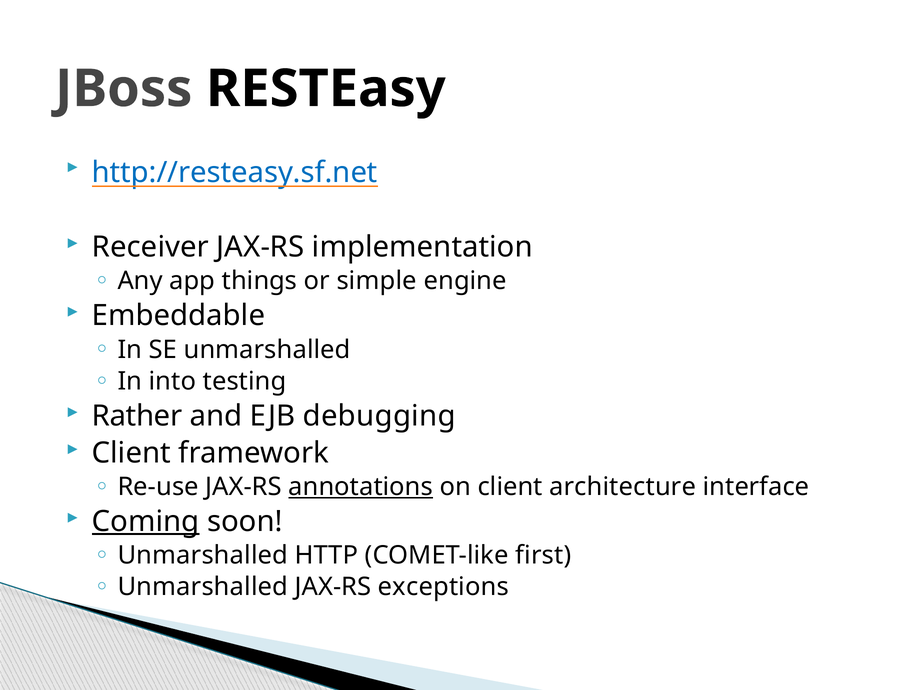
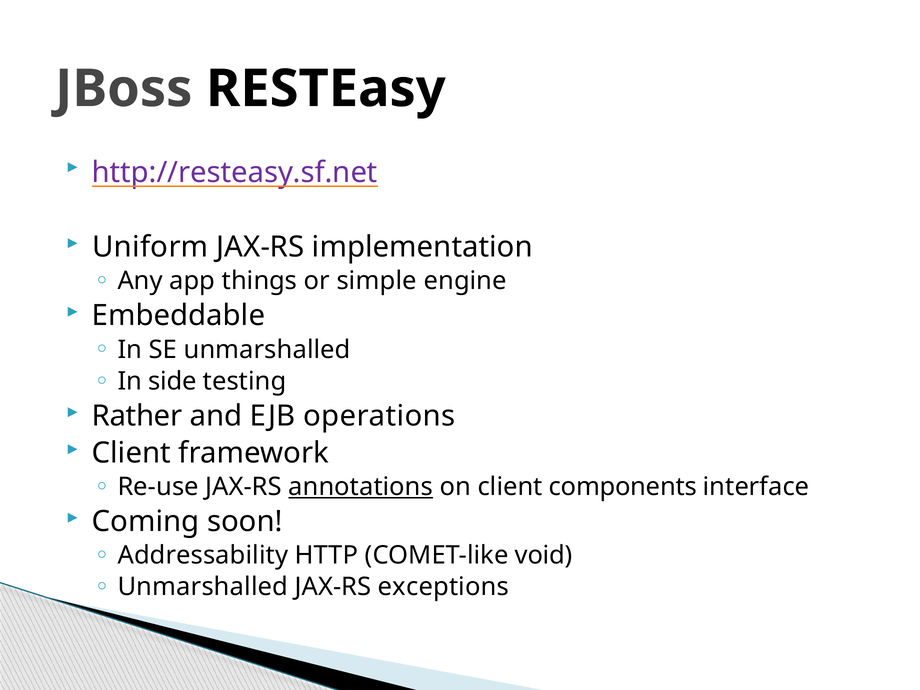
http://resteasy.sf.net colour: blue -> purple
Receiver: Receiver -> Uniform
into: into -> side
debugging: debugging -> operations
architecture: architecture -> components
Coming underline: present -> none
Unmarshalled at (203, 555): Unmarshalled -> Addressability
first: first -> void
